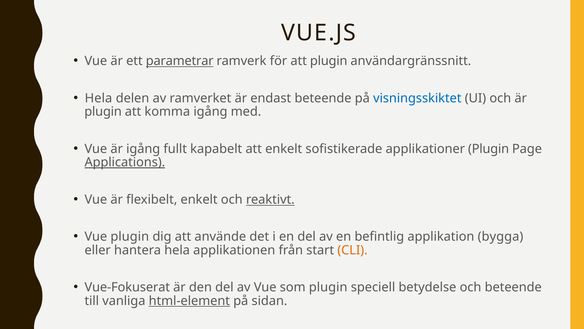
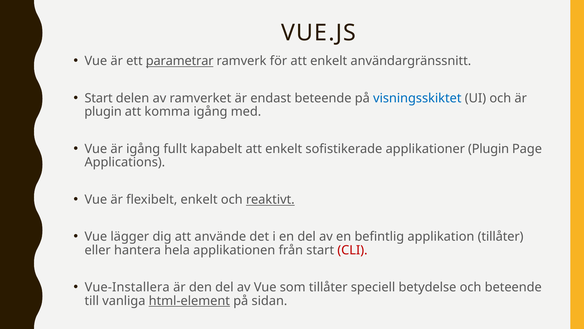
för att plugin: plugin -> enkelt
Hela at (98, 98): Hela -> Start
Applications underline: present -> none
Vue plugin: plugin -> lägger
applikation bygga: bygga -> tillåter
CLI colour: orange -> red
Vue-Fokuserat: Vue-Fokuserat -> Vue-Installera
som plugin: plugin -> tillåter
